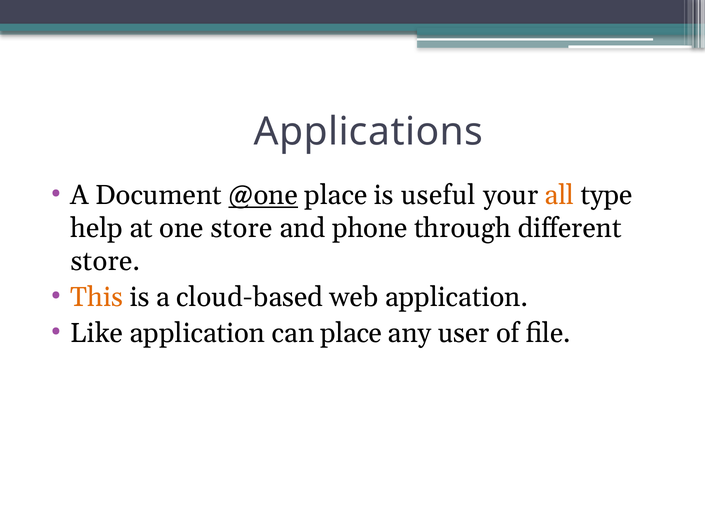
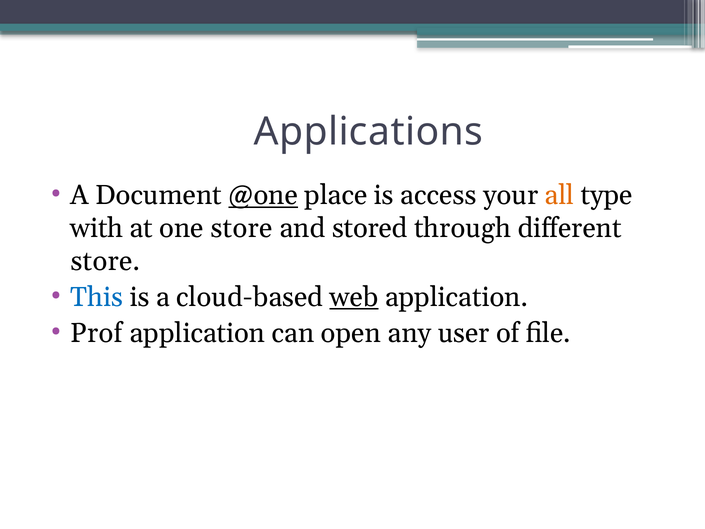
useful: useful -> access
help: help -> with
phone: phone -> stored
This colour: orange -> blue
web underline: none -> present
Like: Like -> Prof
can place: place -> open
